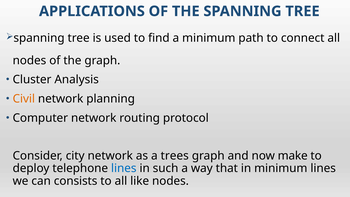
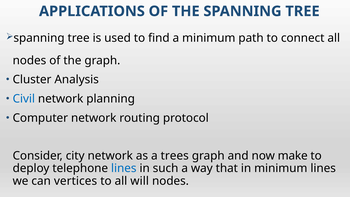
Civil colour: orange -> blue
consists: consists -> vertices
like: like -> will
